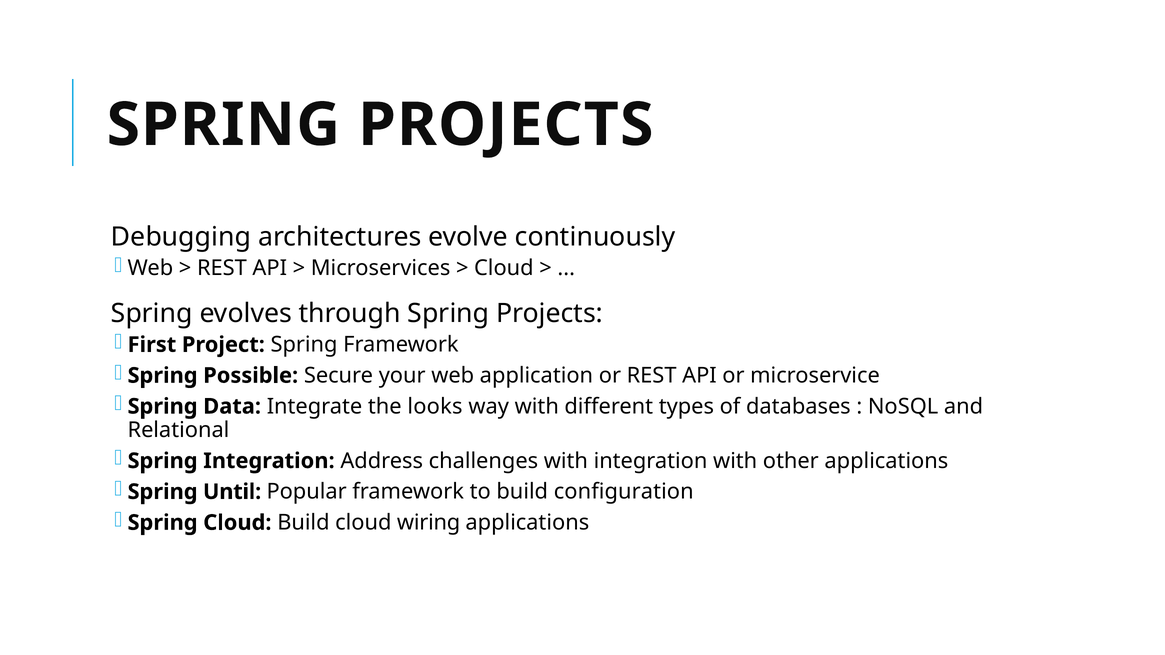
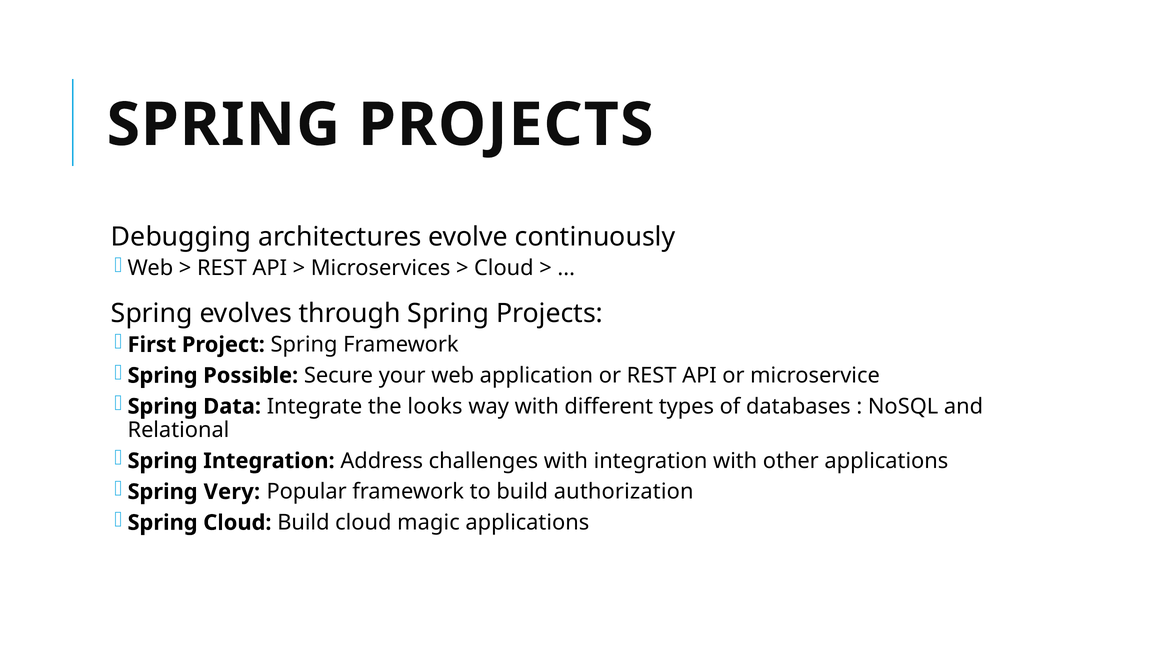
Until: Until -> Very
configuration: configuration -> authorization
wiring: wiring -> magic
